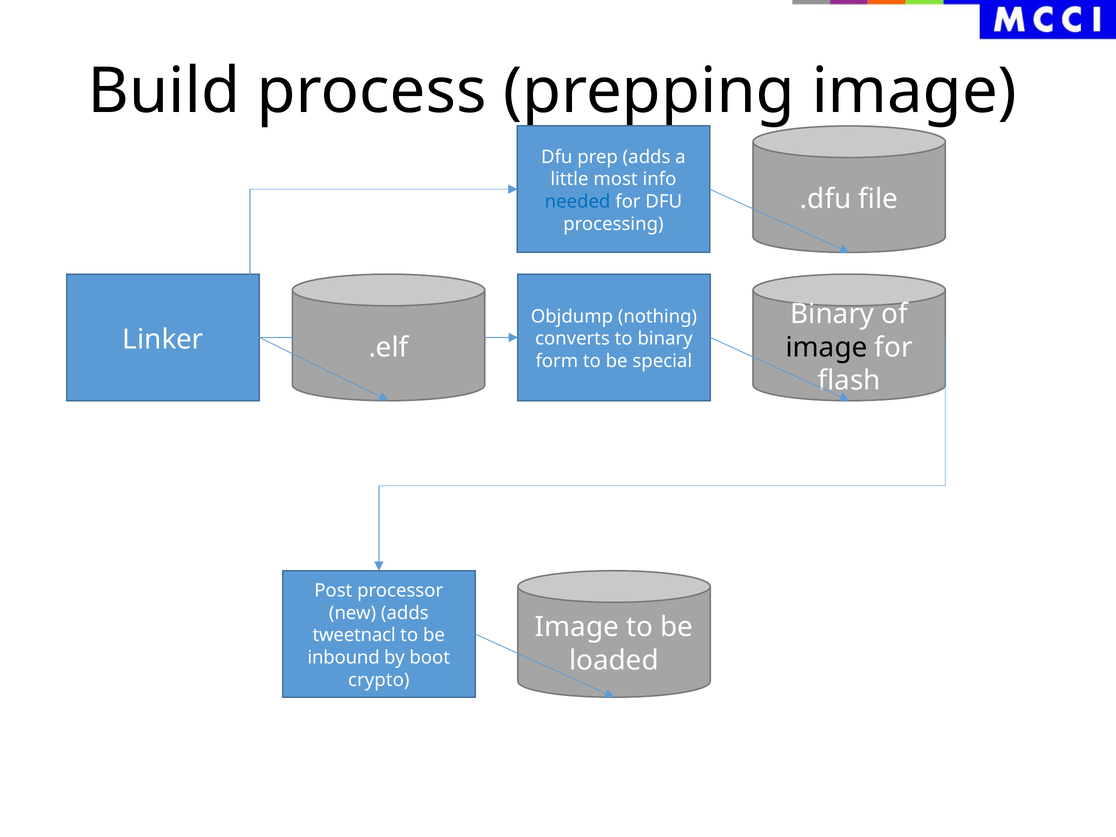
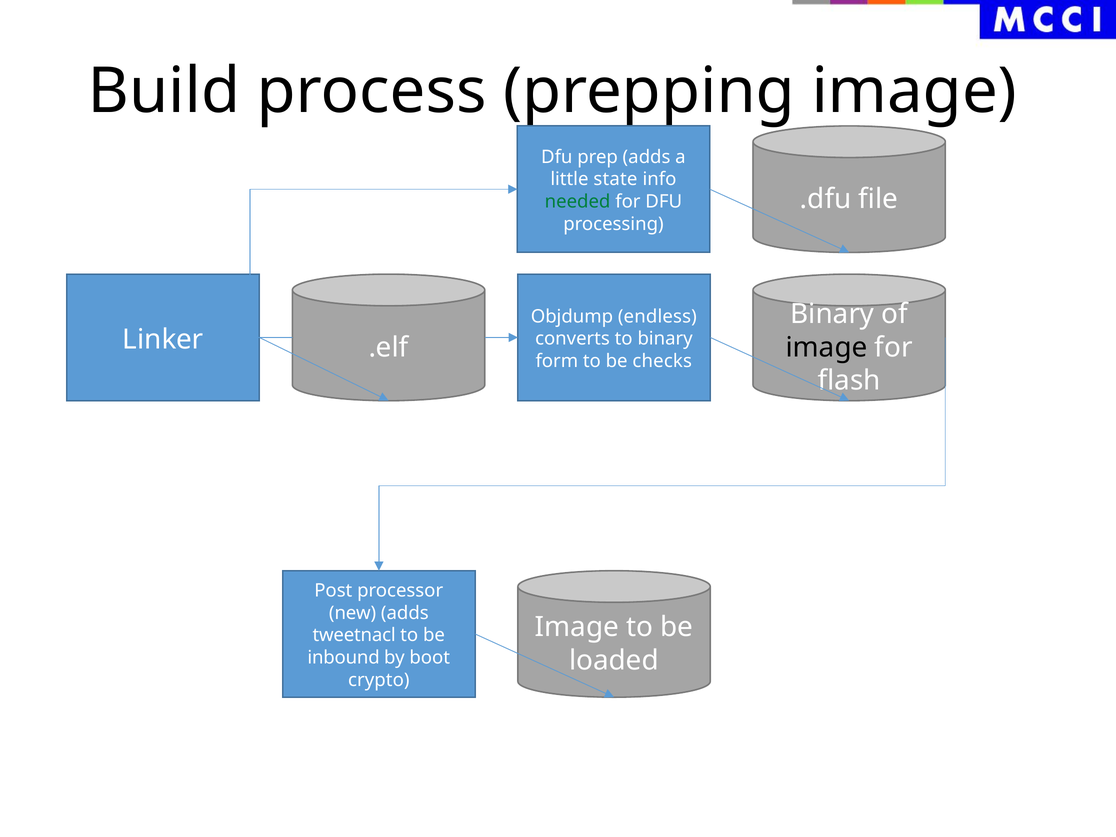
most: most -> state
needed colour: blue -> green
nothing: nothing -> endless
special: special -> checks
